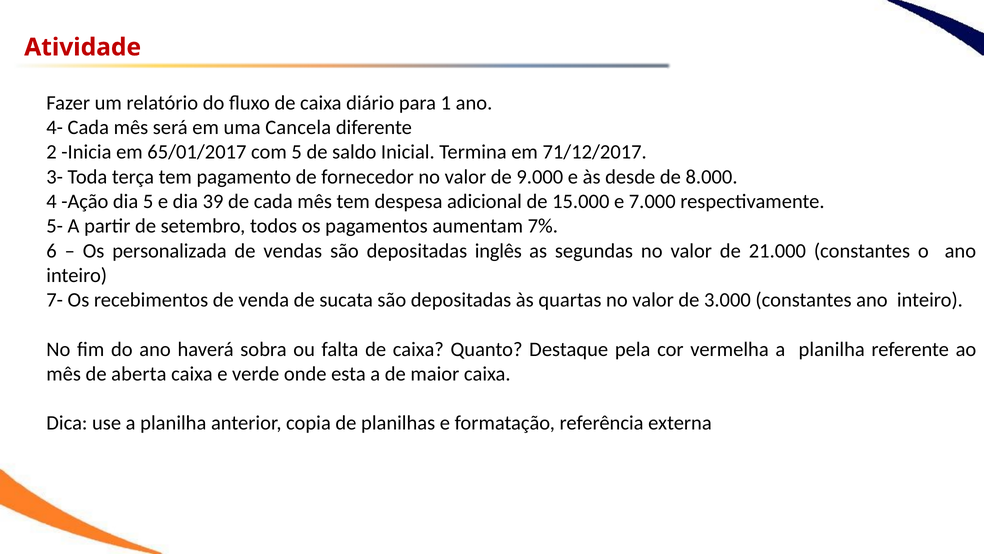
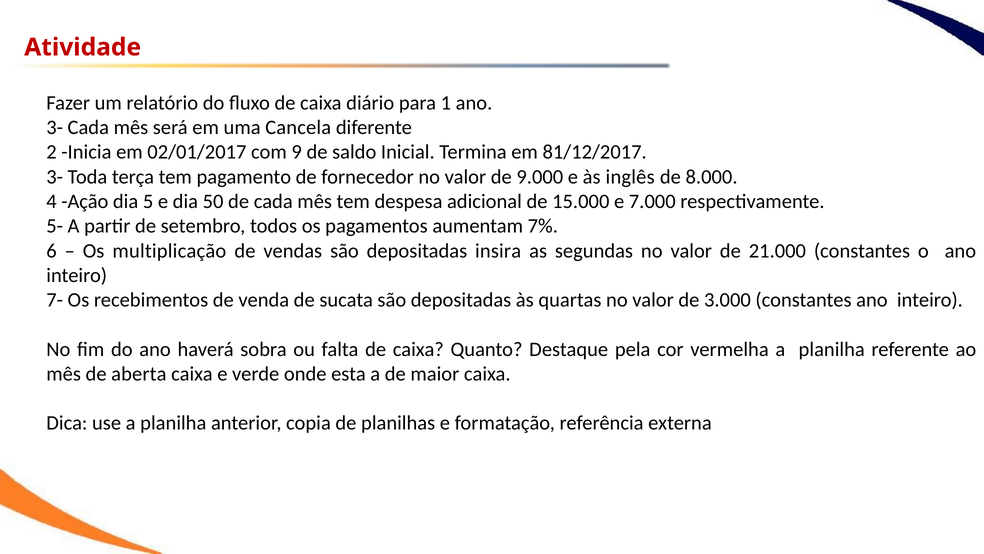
4- at (55, 127): 4- -> 3-
65/01/2017: 65/01/2017 -> 02/01/2017
com 5: 5 -> 9
71/12/2017: 71/12/2017 -> 81/12/2017
desde: desde -> inglês
39: 39 -> 50
personalizada: personalizada -> multiplicação
inglês: inglês -> insira
